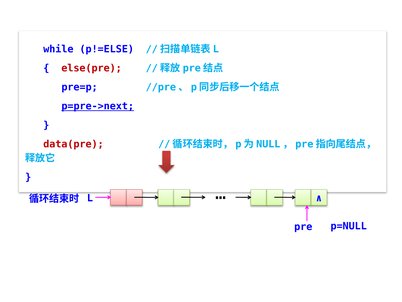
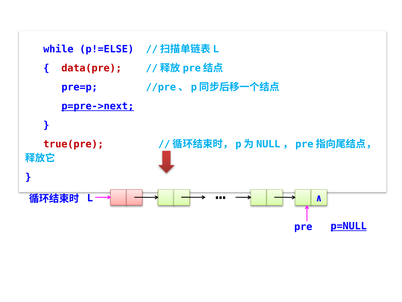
else(pre: else(pre -> data(pre
data(pre: data(pre -> true(pre
p=NULL underline: none -> present
